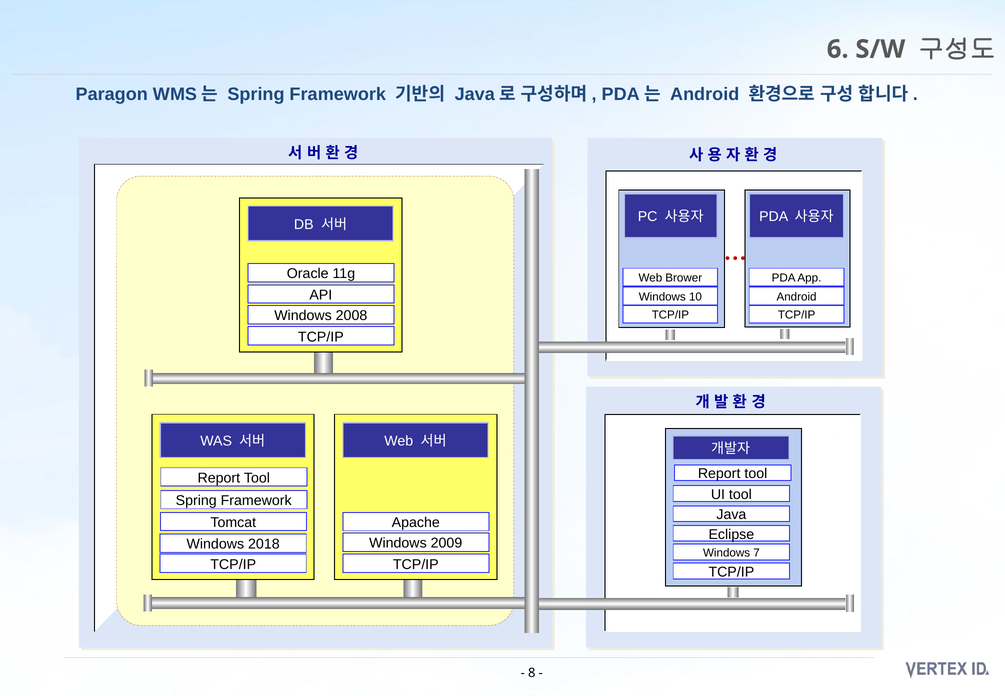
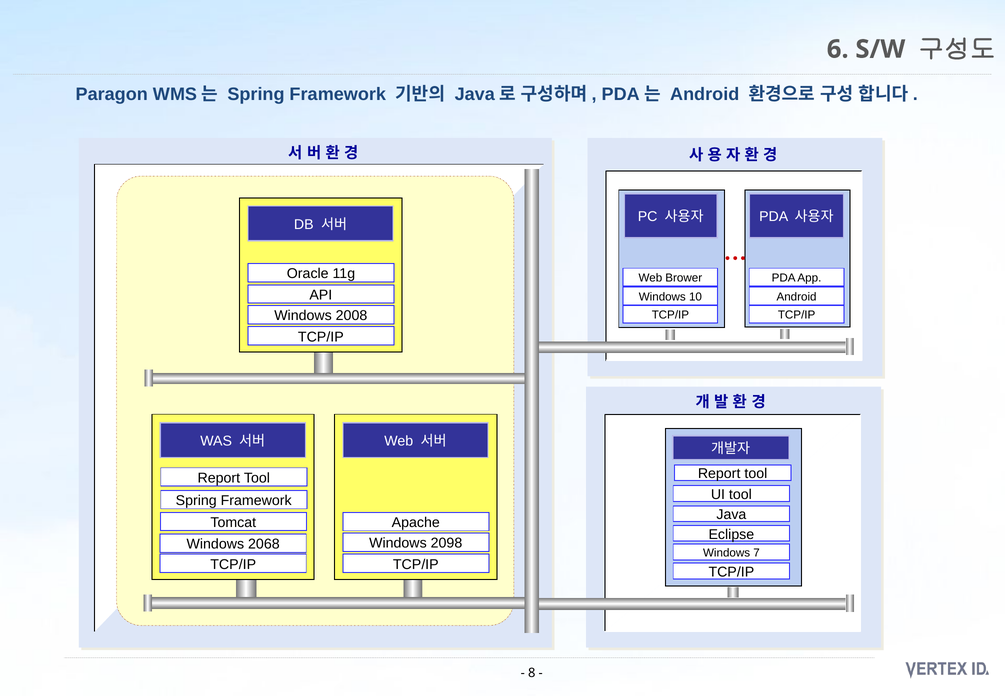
2009: 2009 -> 2098
2018: 2018 -> 2068
